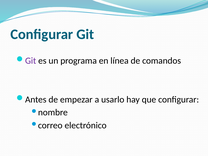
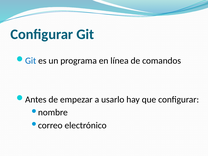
Git at (31, 61) colour: purple -> blue
